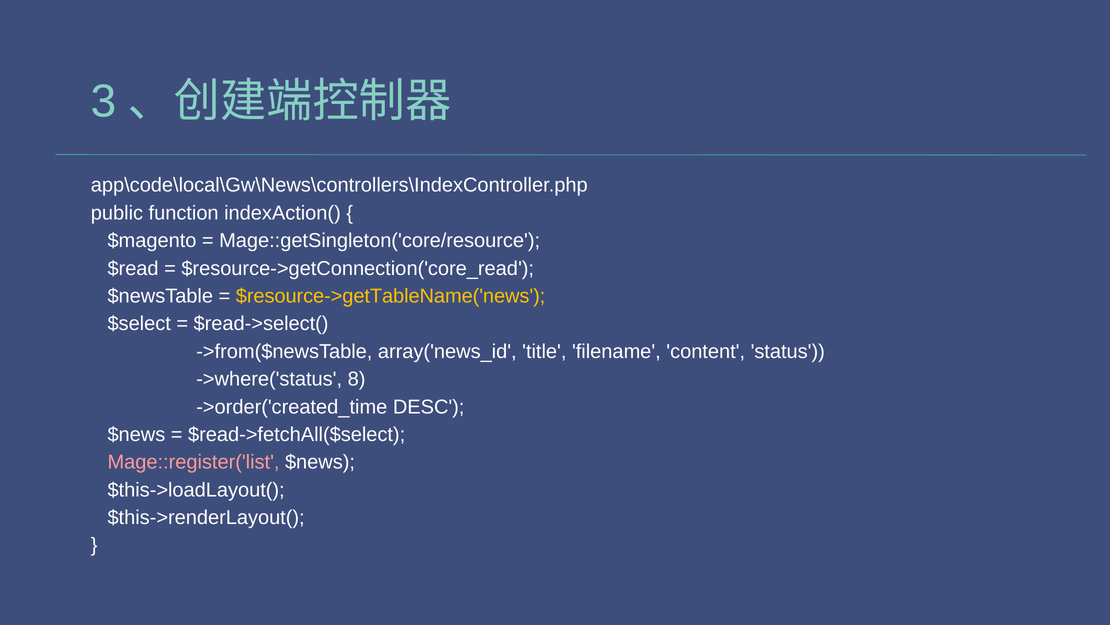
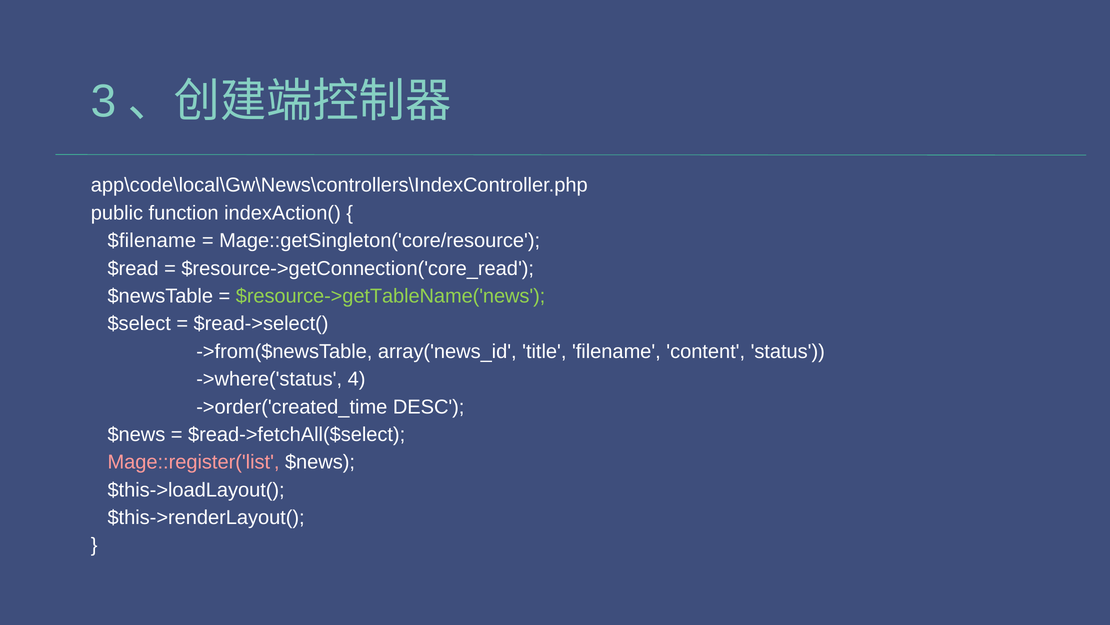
$magento: $magento -> $filename
$resource->getTableName('news colour: yellow -> light green
8: 8 -> 4
